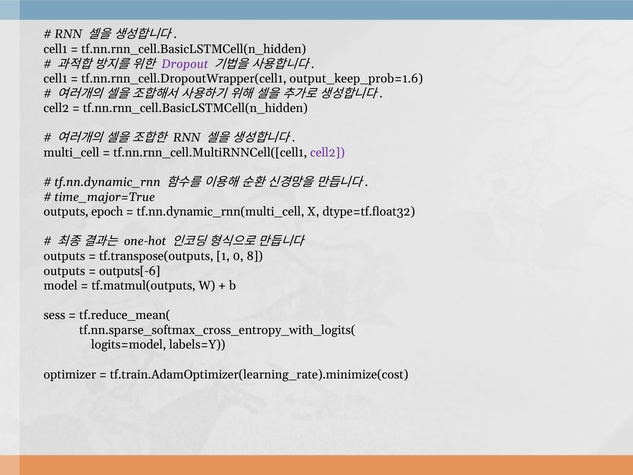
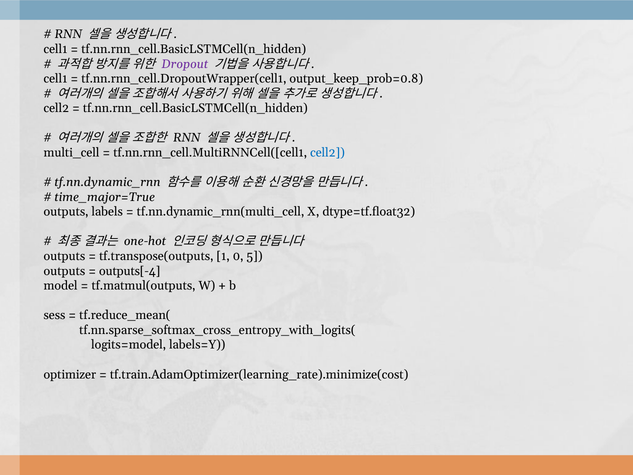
output_keep_prob=1.6: output_keep_prob=1.6 -> output_keep_prob=0.8
cell2 at (328, 153) colour: purple -> blue
epoch: epoch -> labels
8: 8 -> 5
outputs[-6: outputs[-6 -> outputs[-4
